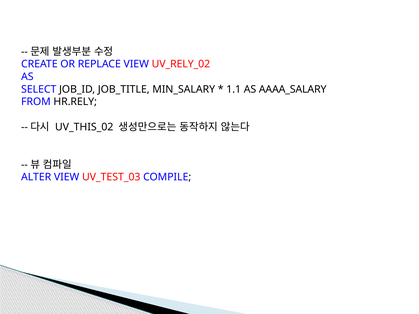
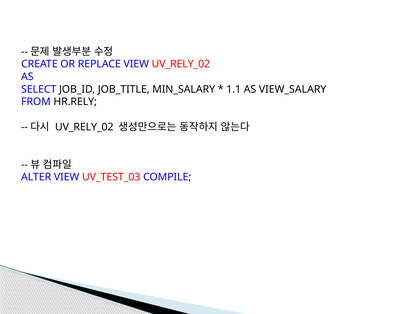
AAAA_SALARY: AAAA_SALARY -> VIEW_SALARY
UV_THIS_02 at (84, 127): UV_THIS_02 -> UV_RELY_02
